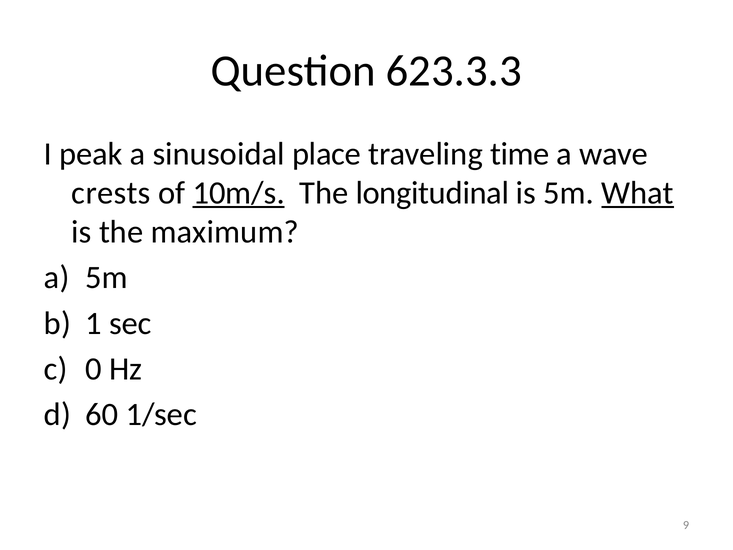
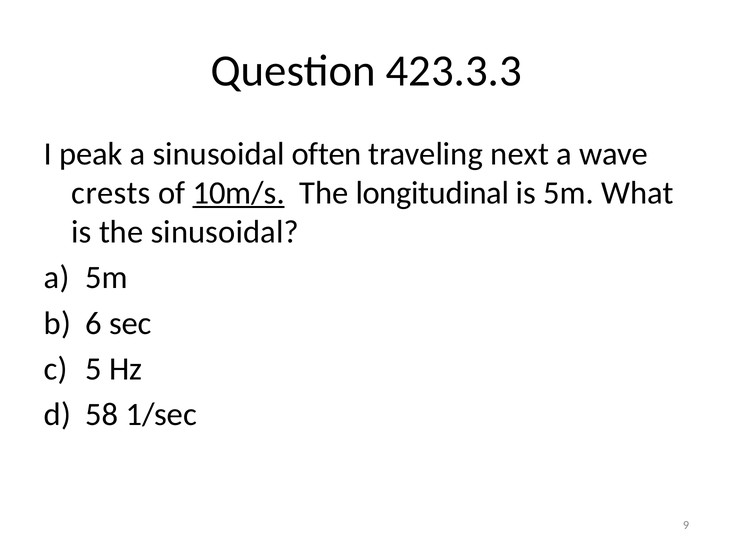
623.3.3: 623.3.3 -> 423.3.3
place: place -> often
time: time -> next
What underline: present -> none
the maximum: maximum -> sinusoidal
1: 1 -> 6
0: 0 -> 5
60: 60 -> 58
